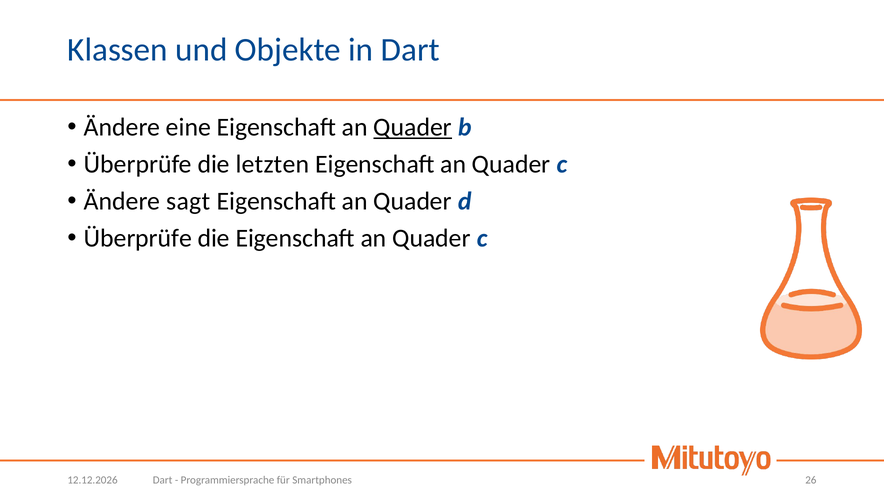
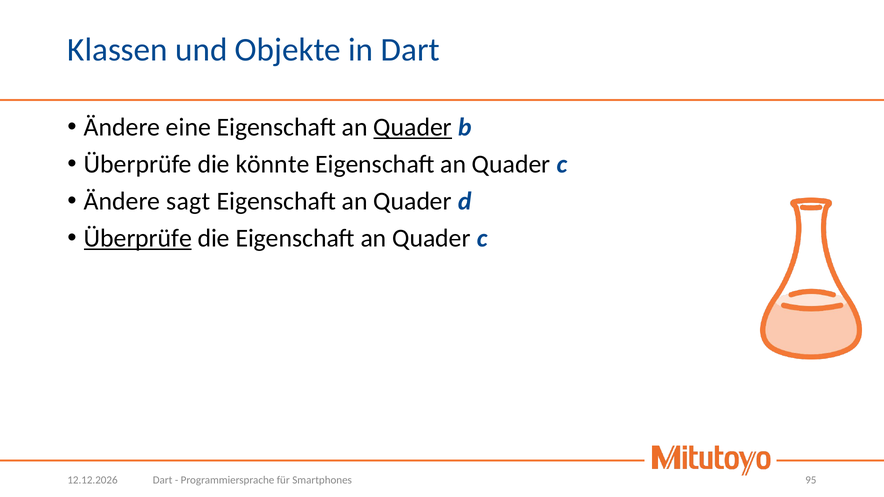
letzten: letzten -> könnte
Überprüfe at (138, 238) underline: none -> present
26: 26 -> 95
